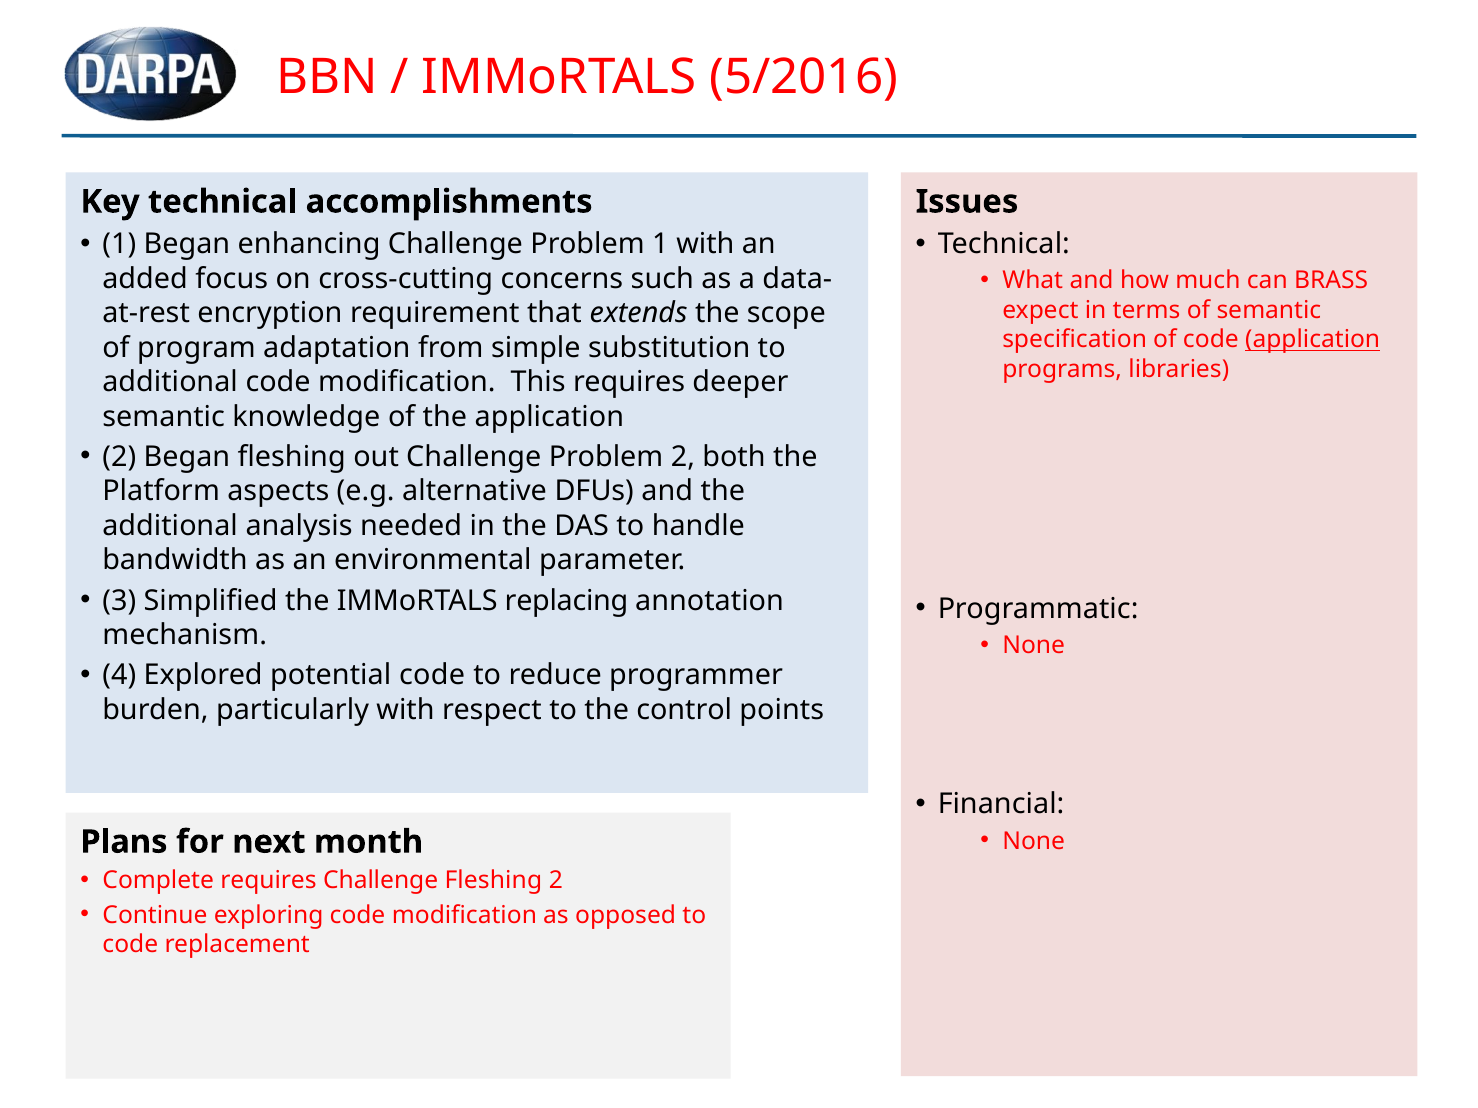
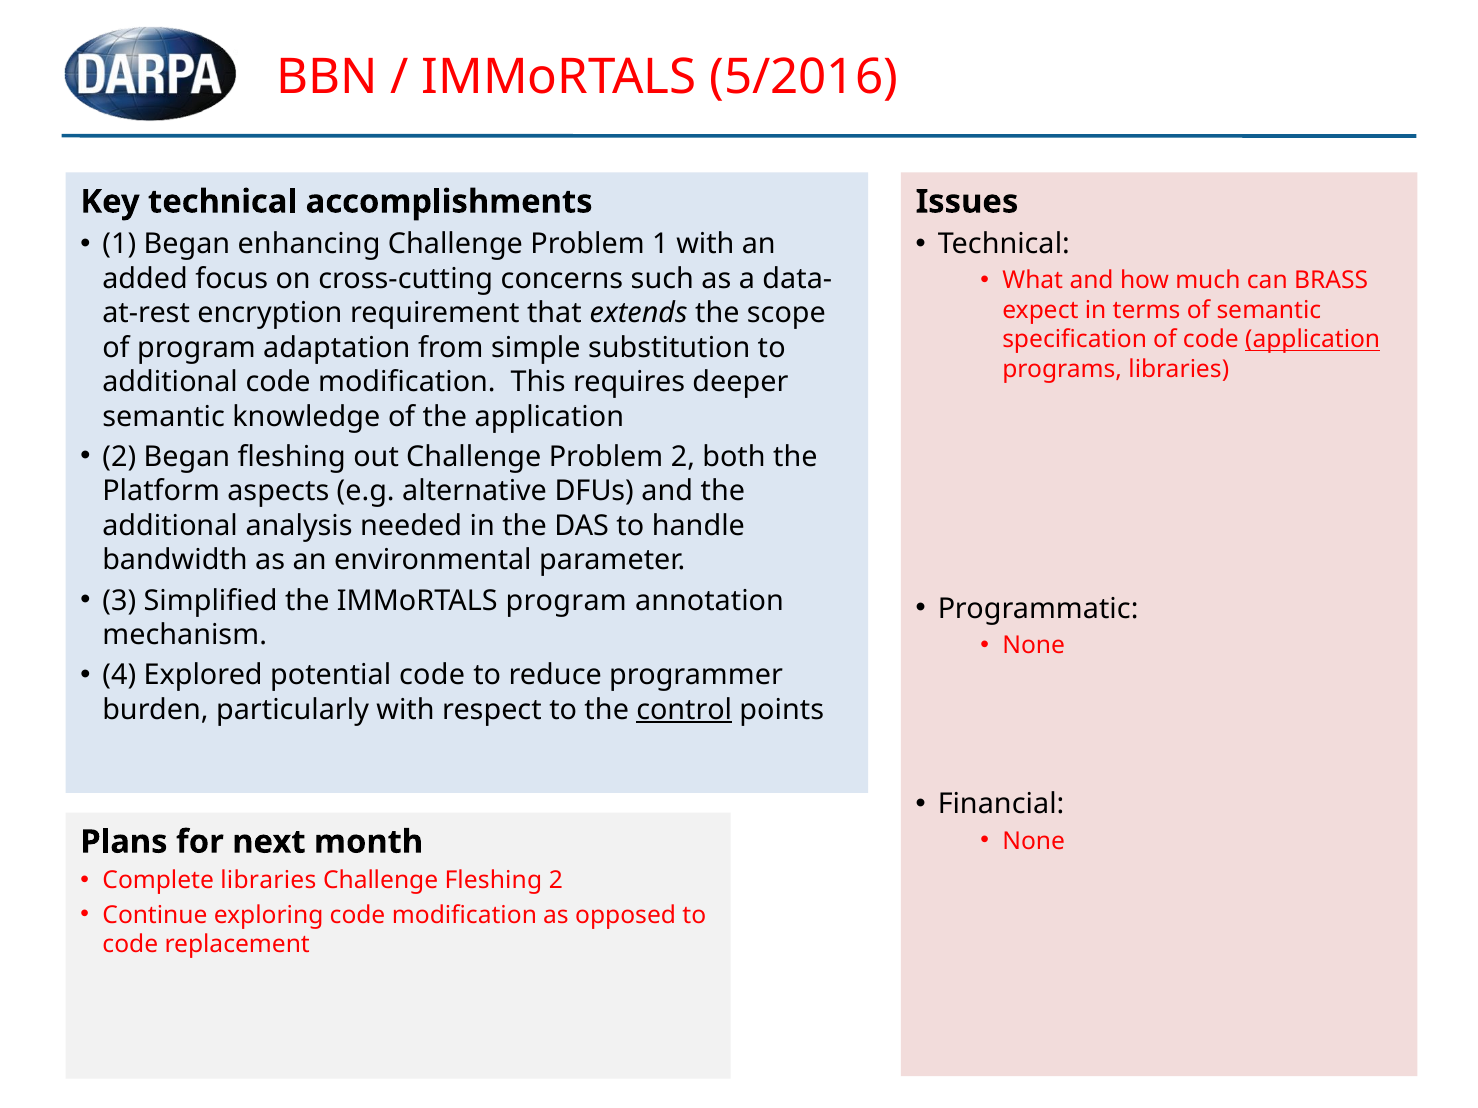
IMMoRTALS replacing: replacing -> program
control underline: none -> present
Complete requires: requires -> libraries
